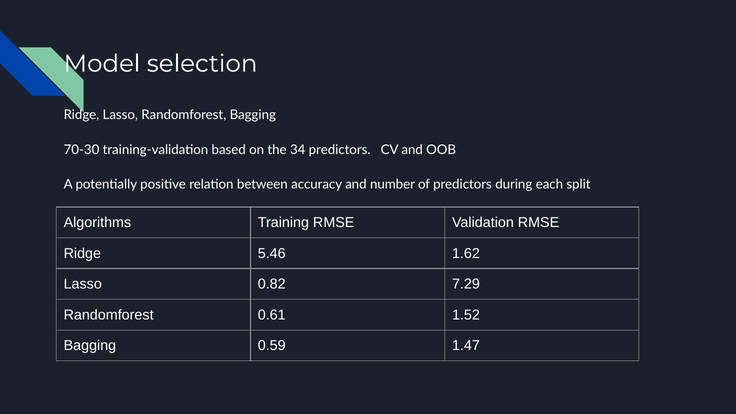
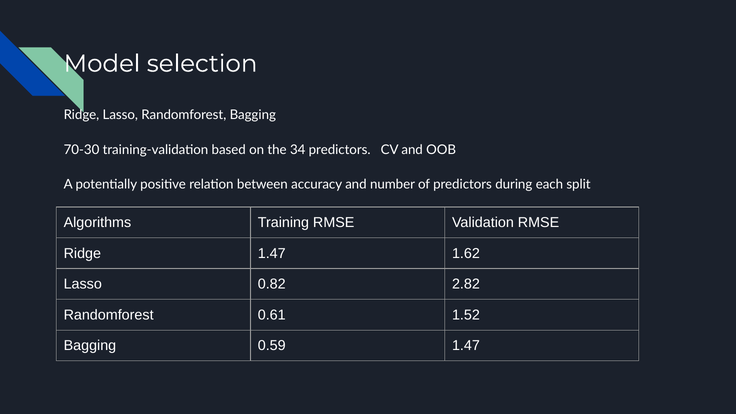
Ridge 5.46: 5.46 -> 1.47
7.29: 7.29 -> 2.82
